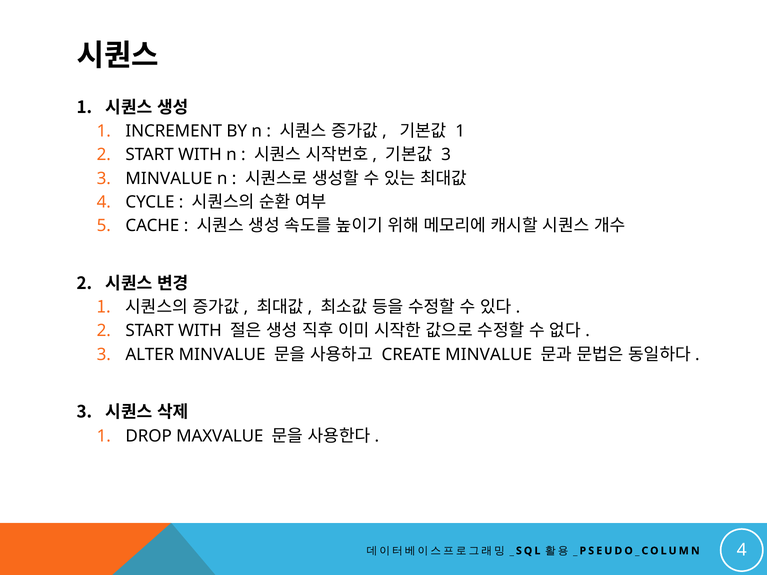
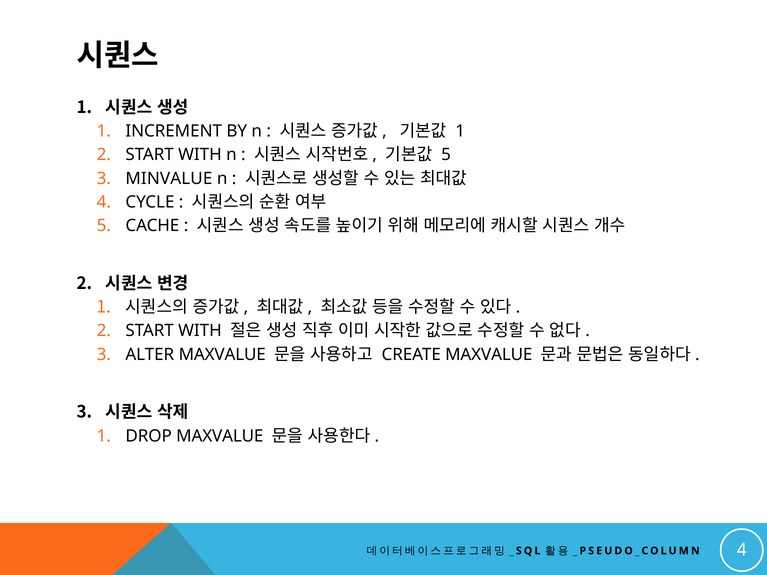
3 at (446, 155): 3 -> 5
ALTER MINVALUE: MINVALUE -> MAXVALUE
CREATE MINVALUE: MINVALUE -> MAXVALUE
